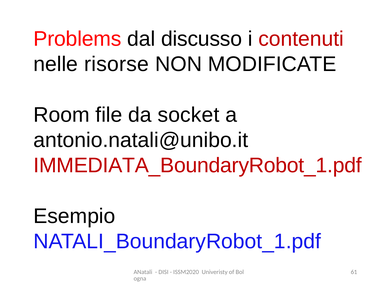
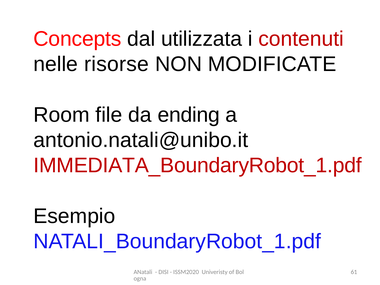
Problems: Problems -> Concepts
discusso: discusso -> utilizzata
socket: socket -> ending
